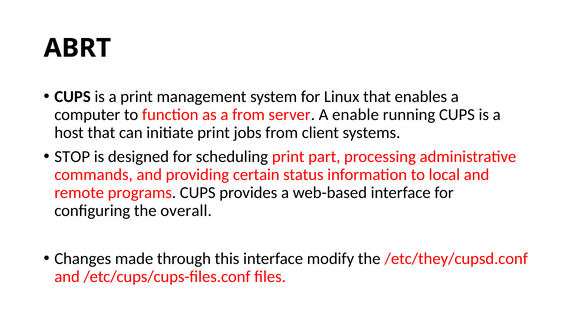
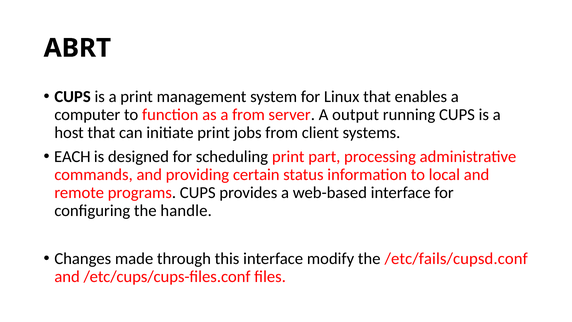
enable: enable -> output
STOP: STOP -> EACH
overall: overall -> handle
/etc/they/cupsd.conf: /etc/they/cupsd.conf -> /etc/fails/cupsd.conf
